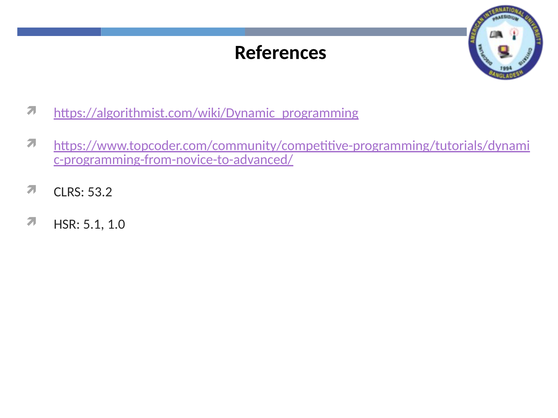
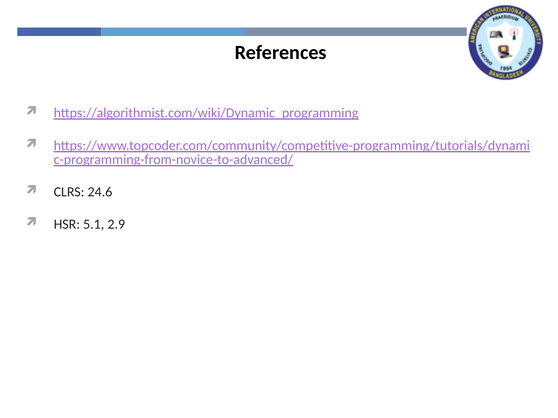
53.2: 53.2 -> 24.6
1.0: 1.0 -> 2.9
